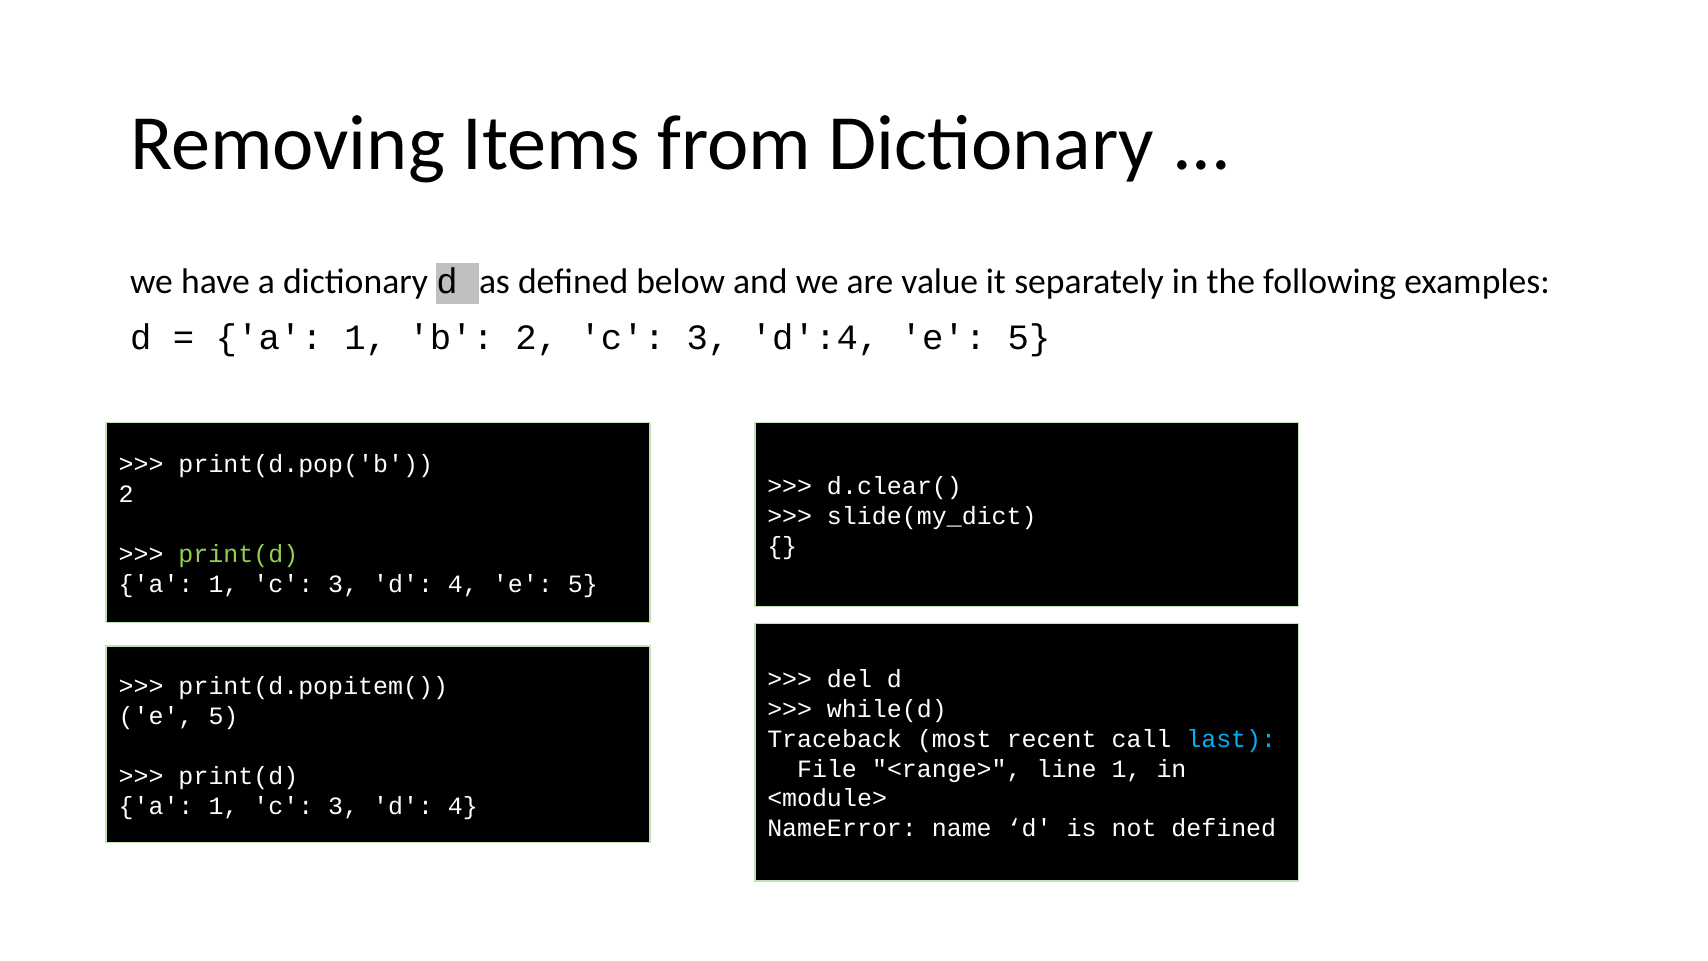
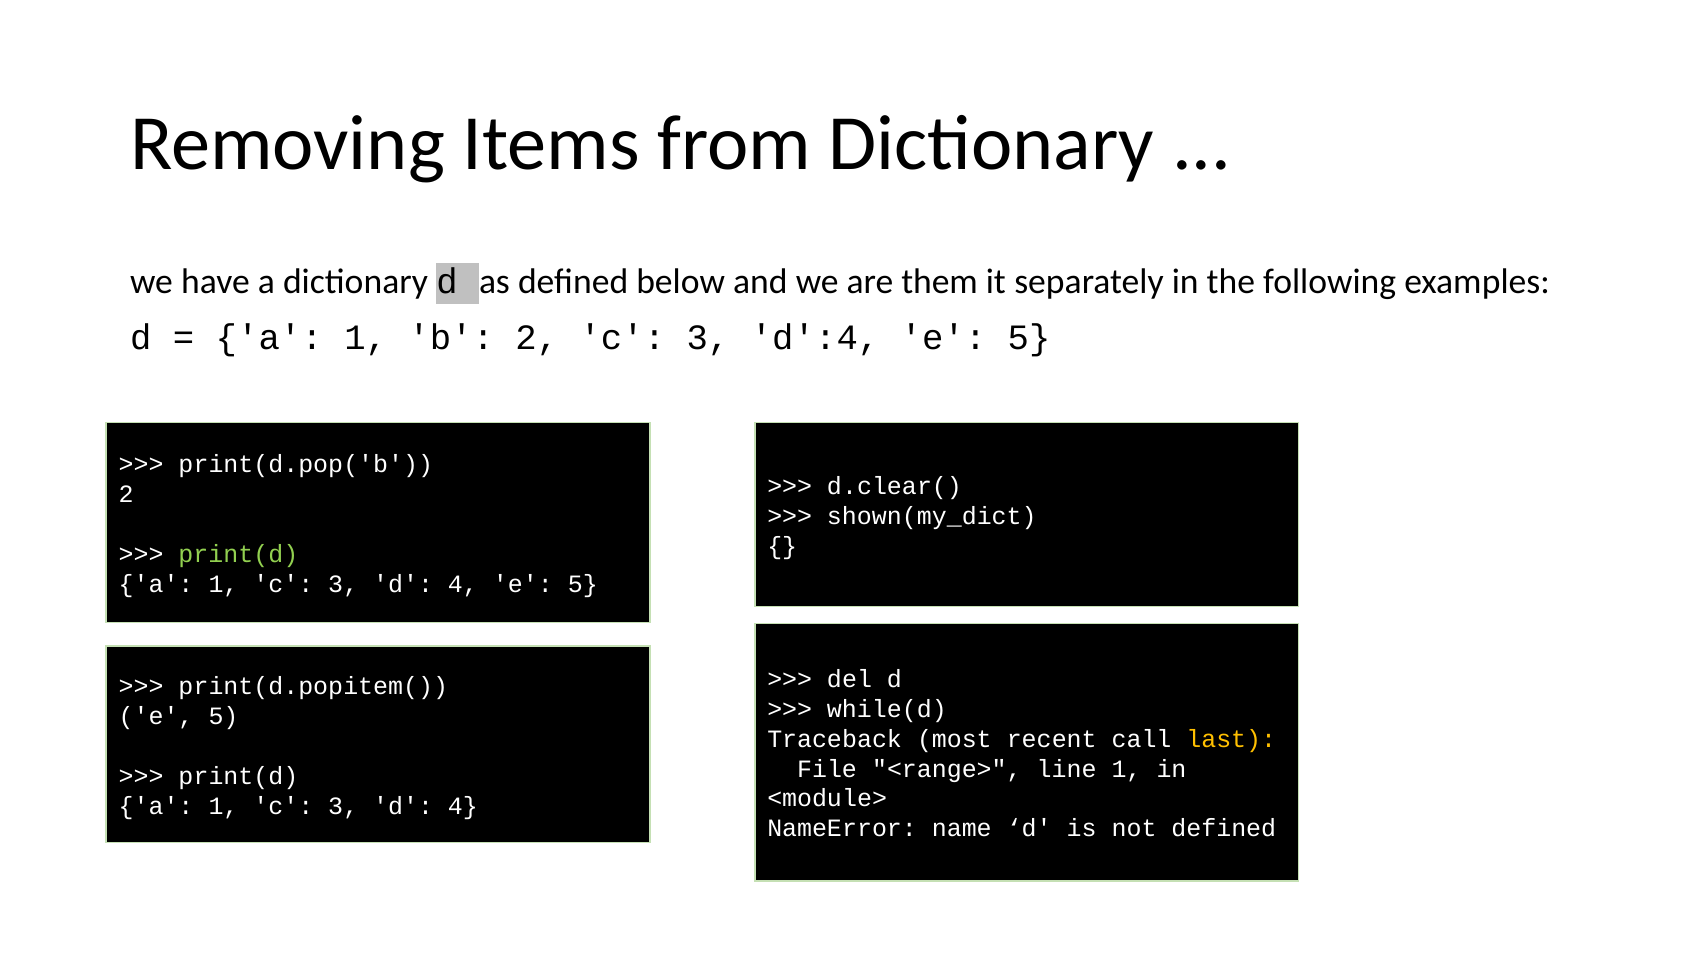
value: value -> them
slide(my_dict: slide(my_dict -> shown(my_dict
last colour: light blue -> yellow
